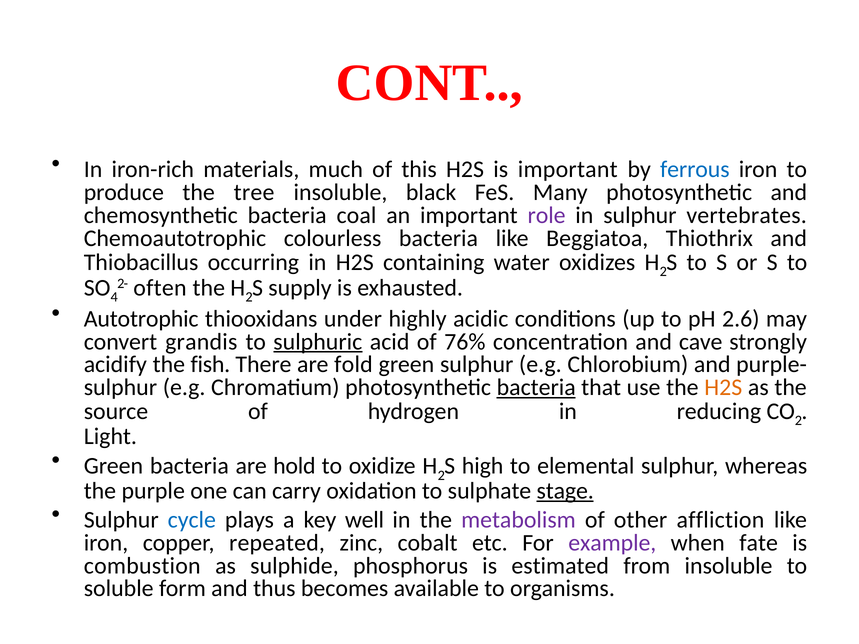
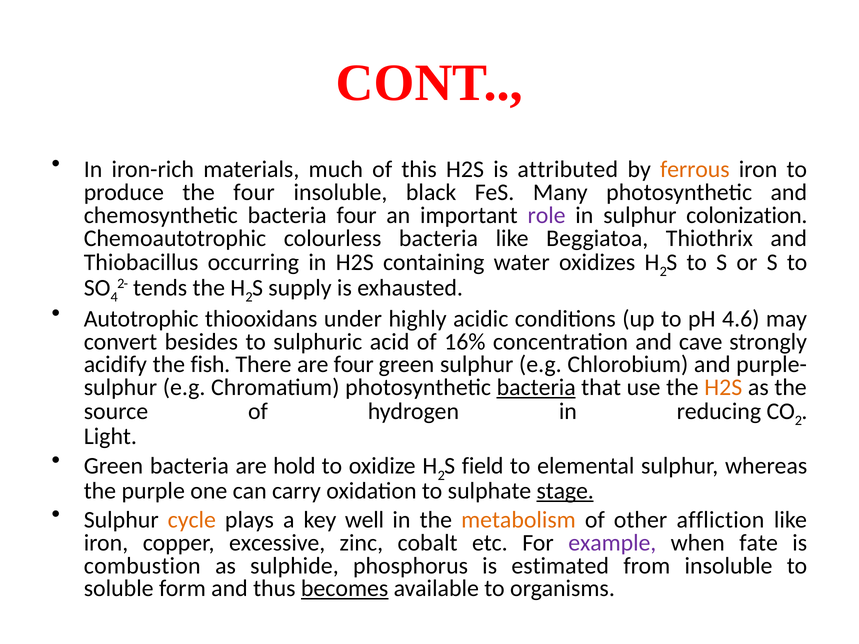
is important: important -> attributed
ferrous colour: blue -> orange
the tree: tree -> four
bacteria coal: coal -> four
vertebrates: vertebrates -> colonization
often: often -> tends
2.6: 2.6 -> 4.6
grandis: grandis -> besides
sulphuric underline: present -> none
76%: 76% -> 16%
are fold: fold -> four
high: high -> field
cycle colour: blue -> orange
metabolism colour: purple -> orange
repeated: repeated -> excessive
becomes underline: none -> present
